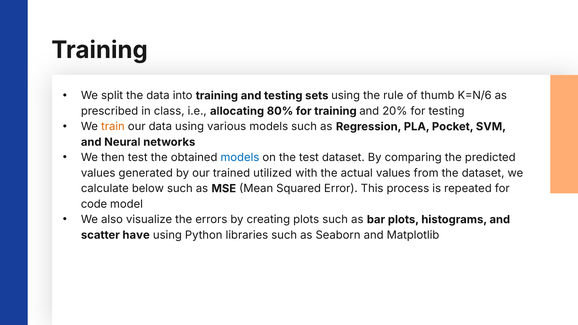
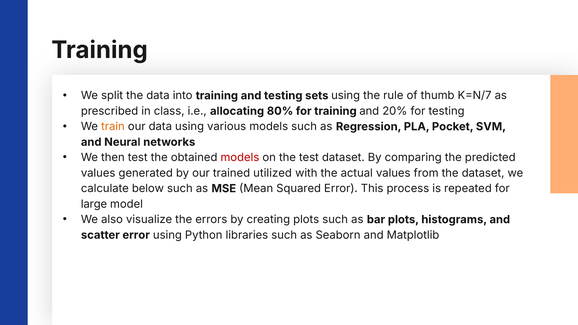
K=N/6: K=N/6 -> K=N/7
models at (240, 158) colour: blue -> red
code: code -> large
scatter have: have -> error
